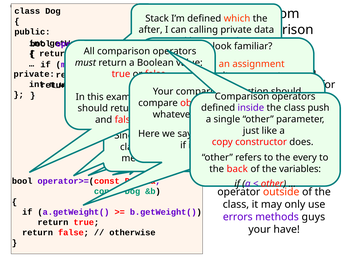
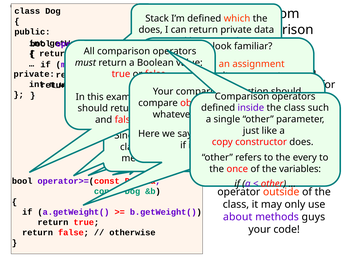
after at (151, 30): after -> does
can calling: calling -> return
push: push -> such
back: back -> once
errors at (238, 217): errors -> about
your have: have -> code
